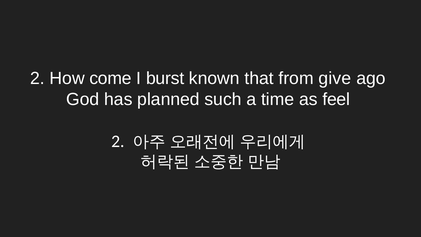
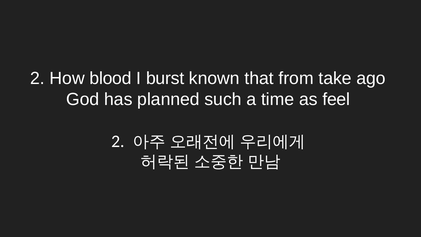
come: come -> blood
give: give -> take
